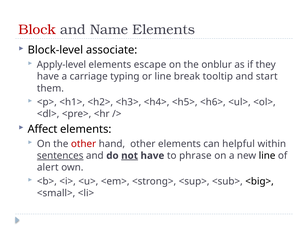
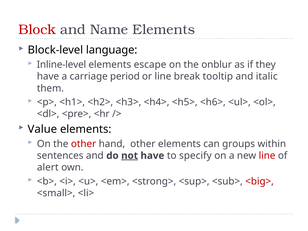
associate: associate -> language
Apply-level: Apply-level -> Inline-level
typing: typing -> period
start: start -> italic
Affect: Affect -> Value
helpful: helpful -> groups
sentences underline: present -> none
phrase: phrase -> specify
line at (267, 156) colour: black -> red
<big> colour: black -> red
